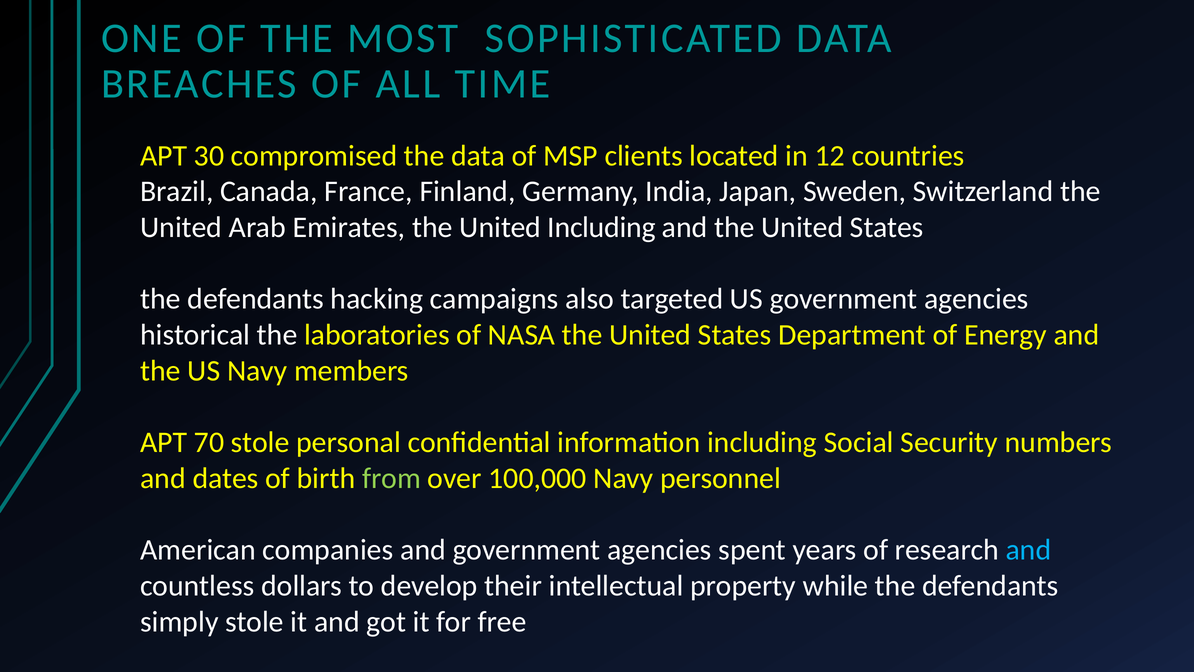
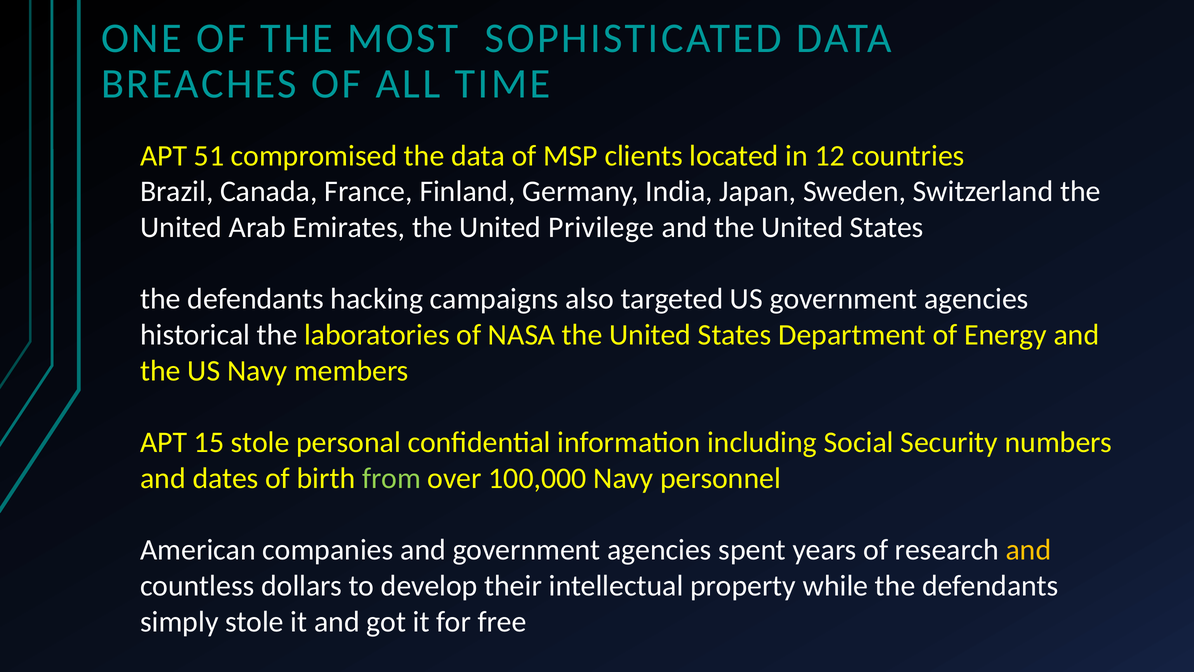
30: 30 -> 51
United Including: Including -> Privilege
70: 70 -> 15
and at (1028, 550) colour: light blue -> yellow
